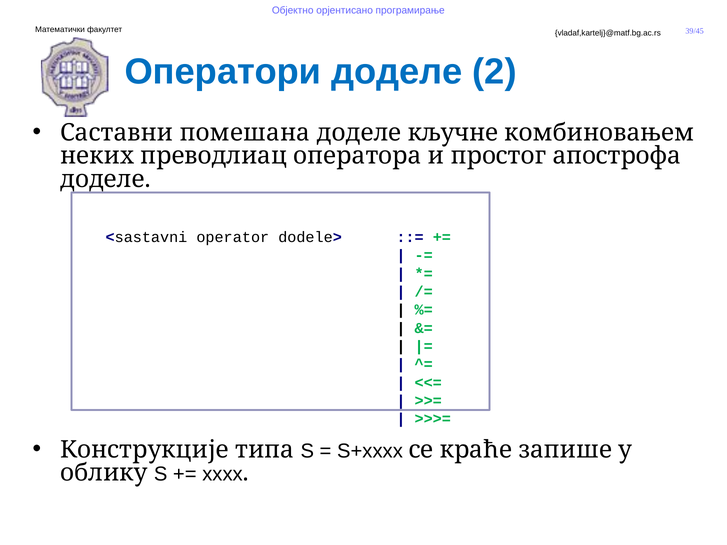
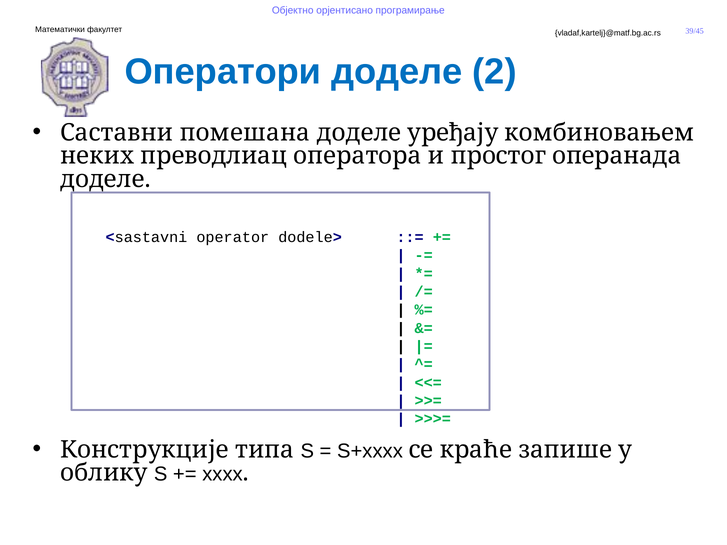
кључне: кључне -> уређају
апострофа: апострофа -> операнада
